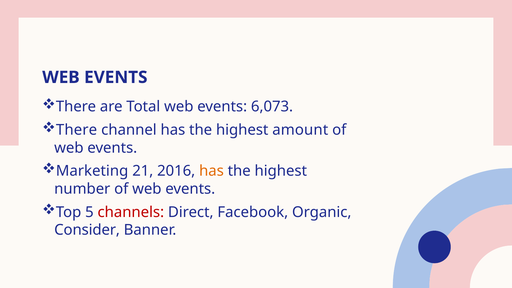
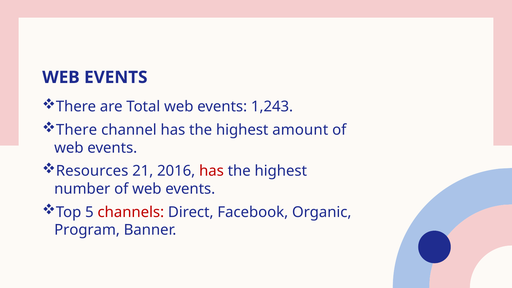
6,073: 6,073 -> 1,243
Marketing: Marketing -> Resources
has at (211, 171) colour: orange -> red
Consider: Consider -> Program
